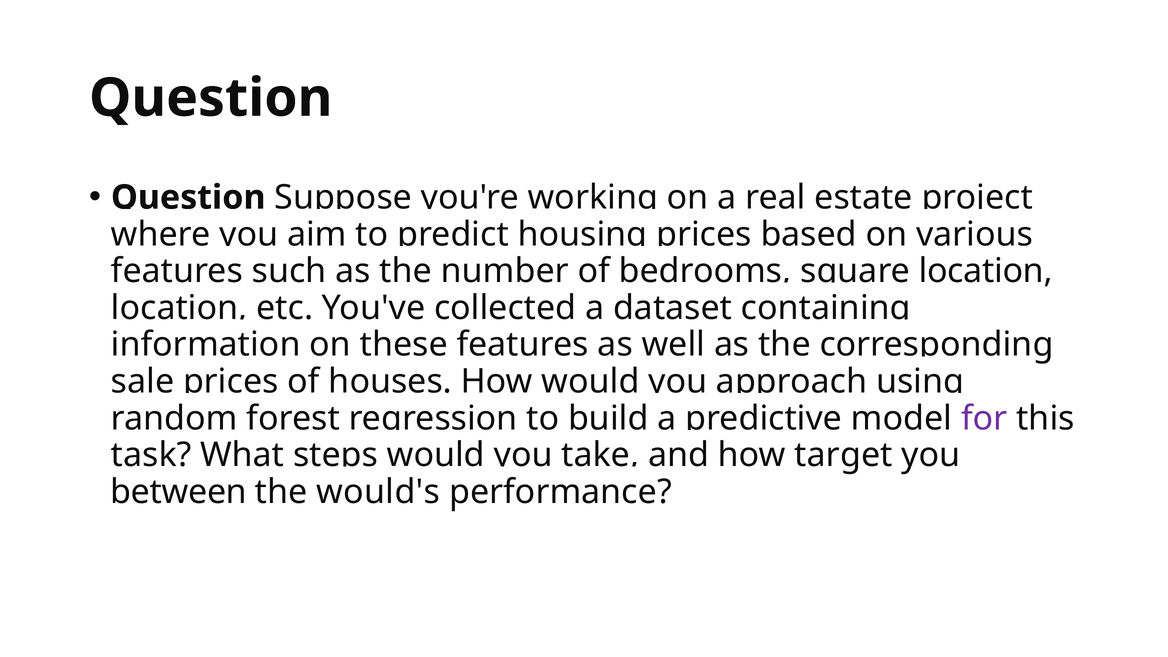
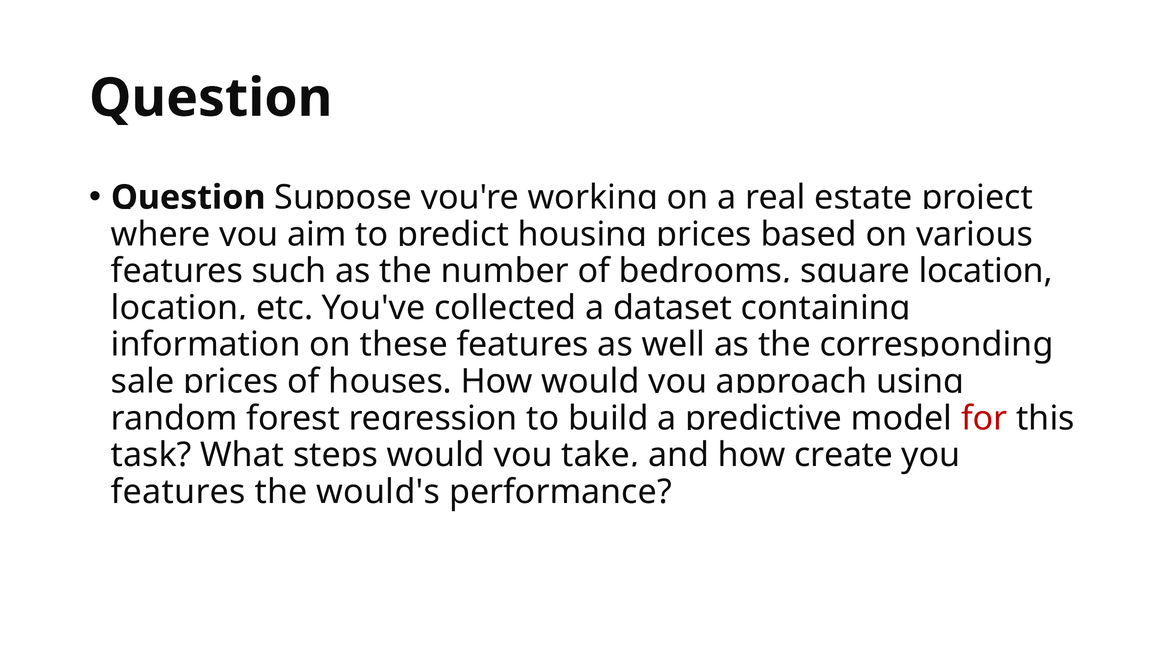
for colour: purple -> red
target: target -> create
between at (179, 492): between -> features
